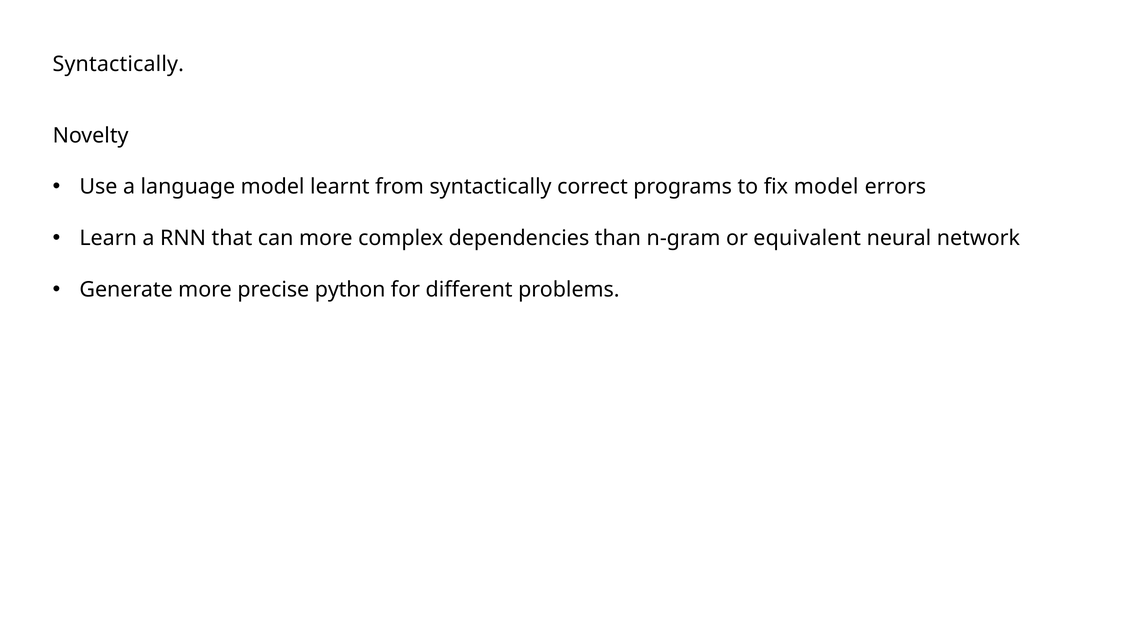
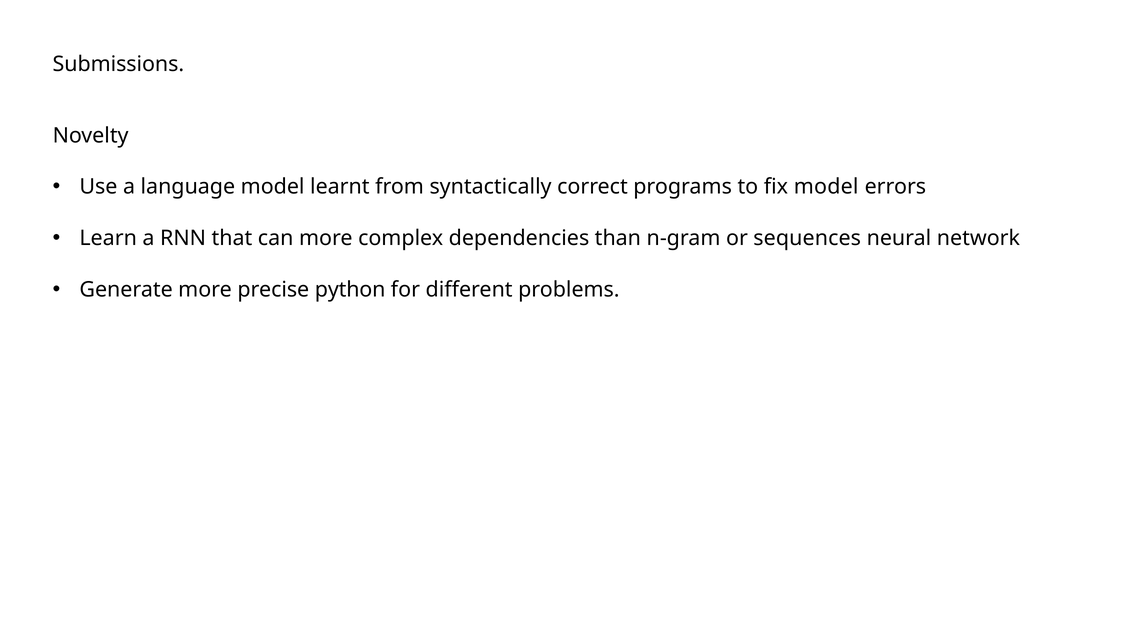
Syntactically at (118, 64): Syntactically -> Submissions
equivalent: equivalent -> sequences
